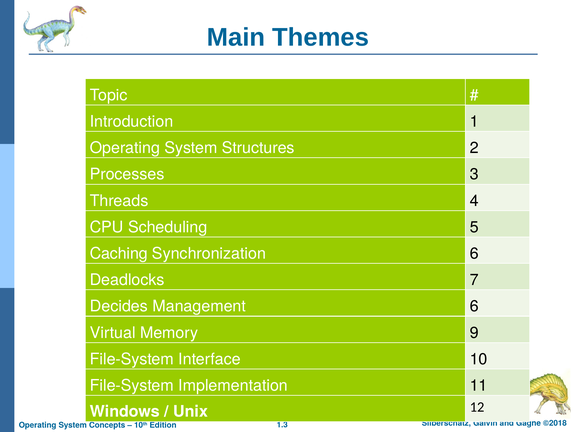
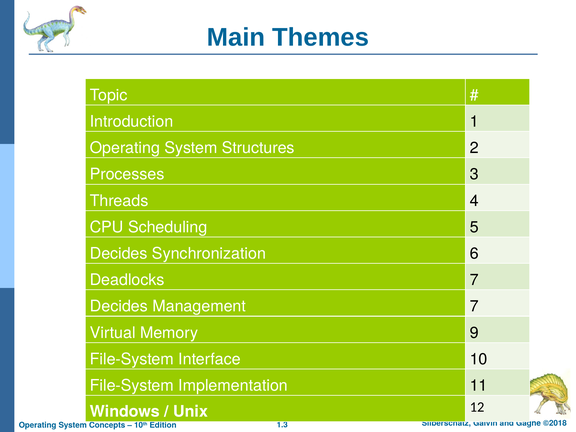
Caching at (119, 254): Caching -> Decides
Management 6: 6 -> 7
